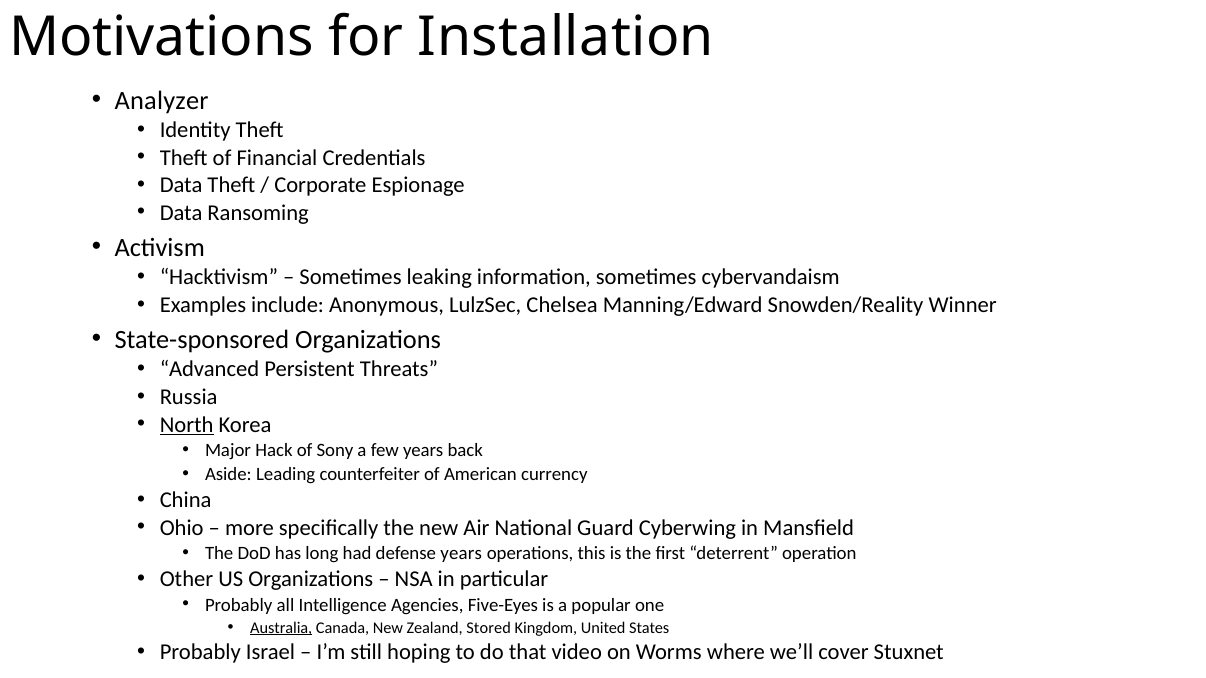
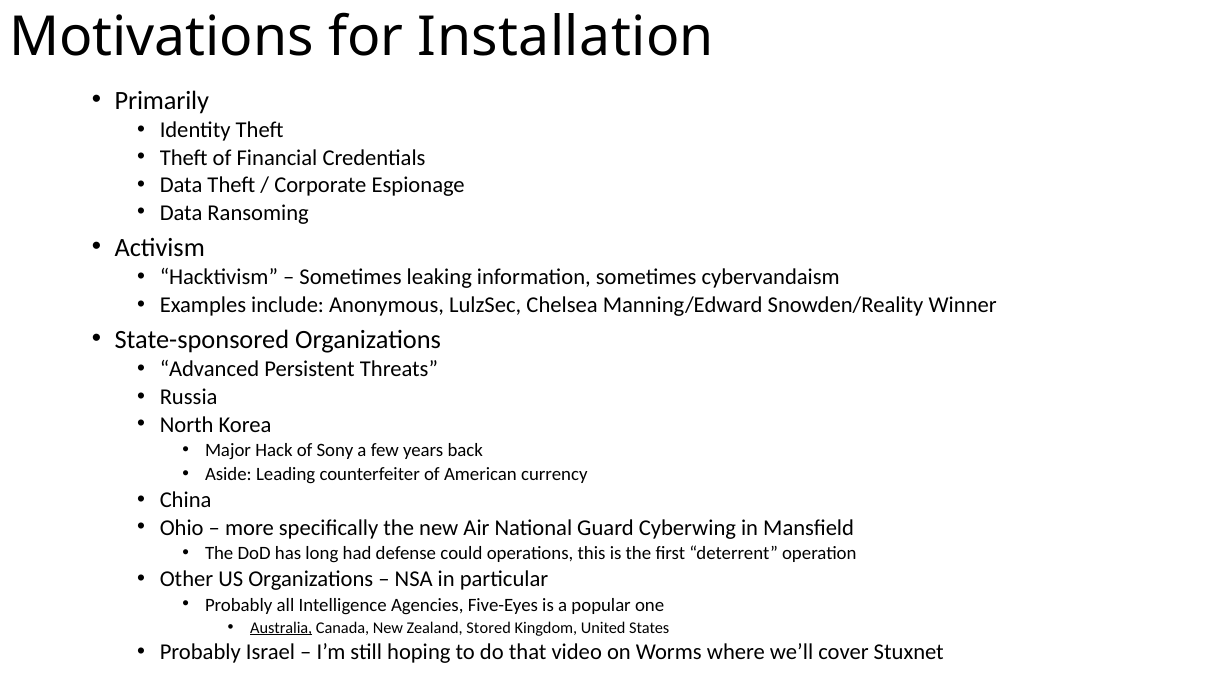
Analyzer: Analyzer -> Primarily
North underline: present -> none
defense years: years -> could
